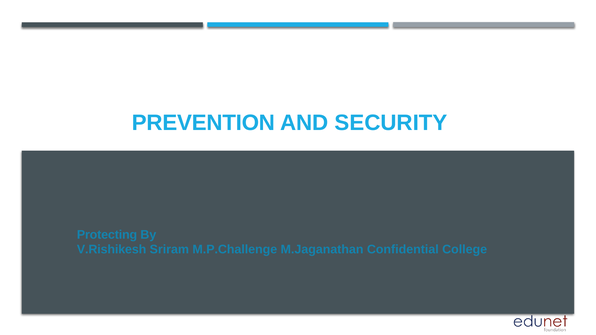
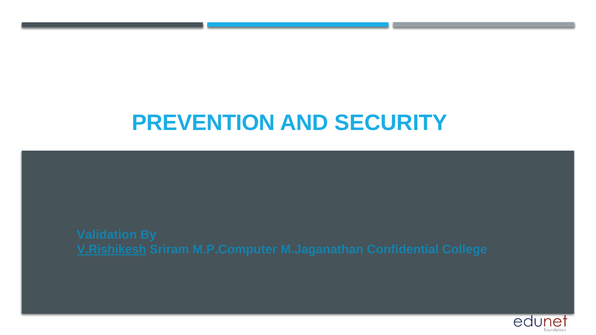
Protecting: Protecting -> Validation
V.Rishikesh underline: none -> present
M.P.Challenge: M.P.Challenge -> M.P.Computer
